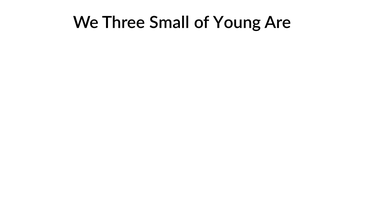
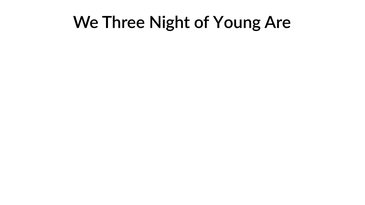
Small: Small -> Night
